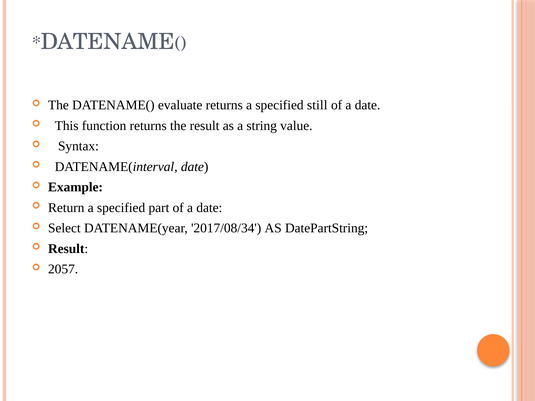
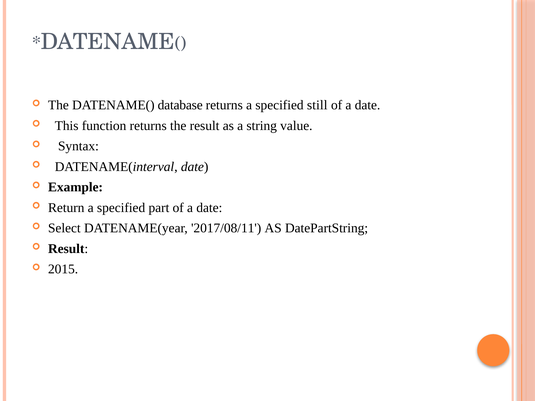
evaluate: evaluate -> database
2017/08/34: 2017/08/34 -> 2017/08/11
2057: 2057 -> 2015
